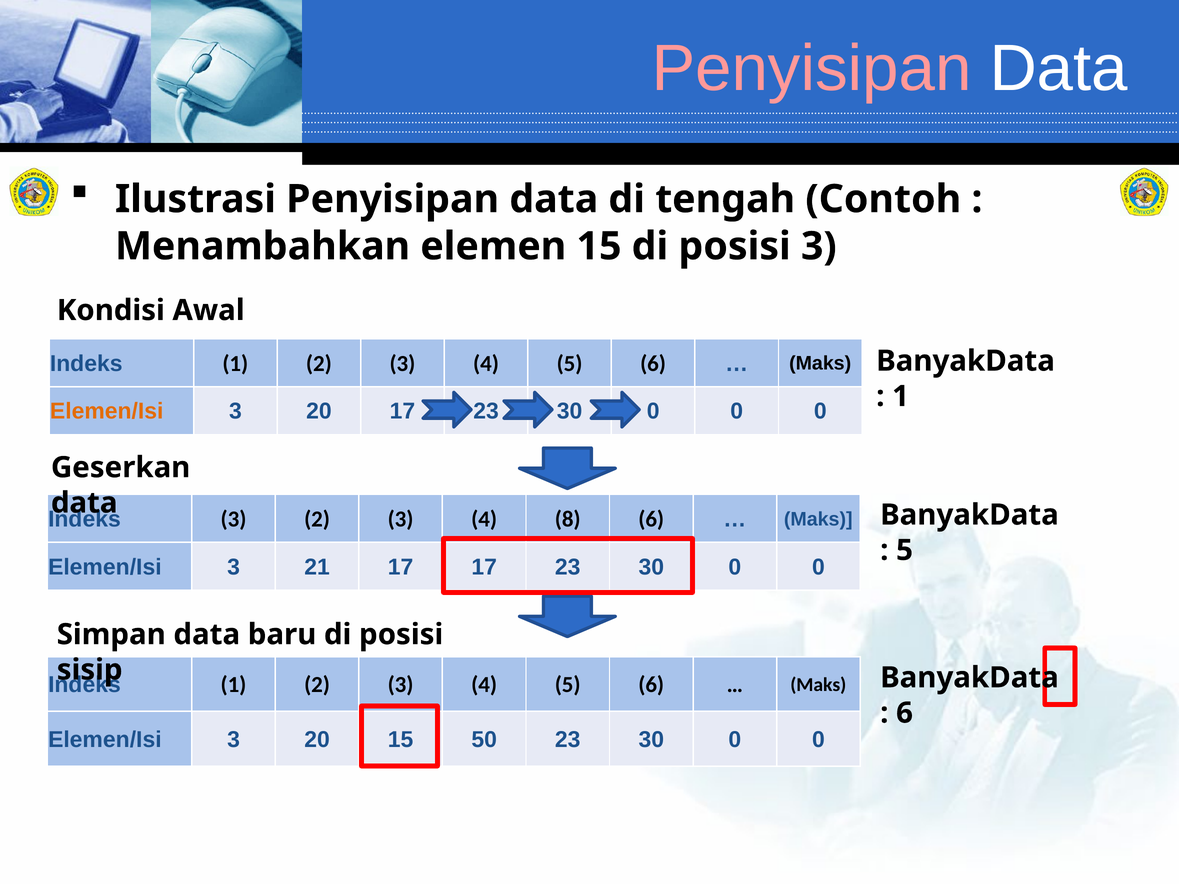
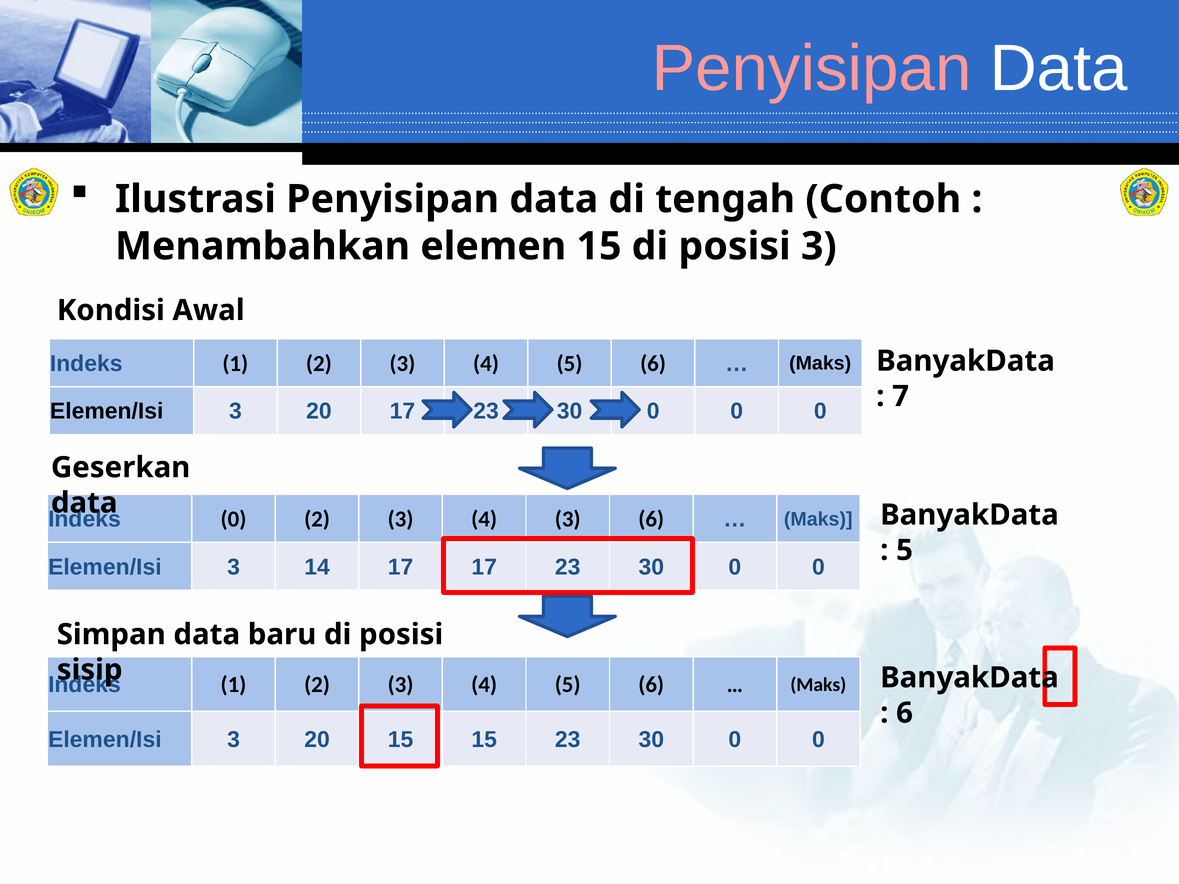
1 at (901, 396): 1 -> 7
Elemen/Isi at (107, 412) colour: orange -> black
3 at (233, 519): 3 -> 0
4 8: 8 -> 3
21: 21 -> 14
15 50: 50 -> 15
